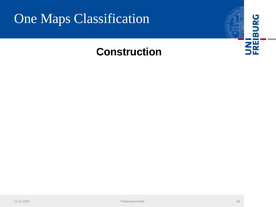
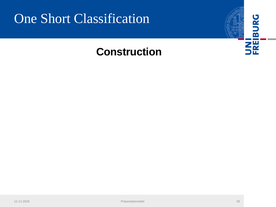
Maps: Maps -> Short
